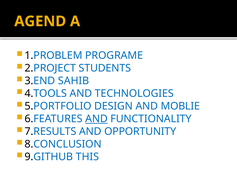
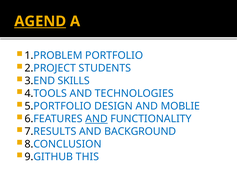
AGEND underline: none -> present
PROGRAME: PROGRAME -> PORTFOLIO
SAHIB: SAHIB -> SKILLS
OPPORTUNITY: OPPORTUNITY -> BACKGROUND
